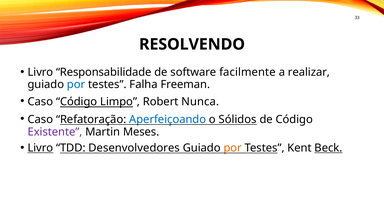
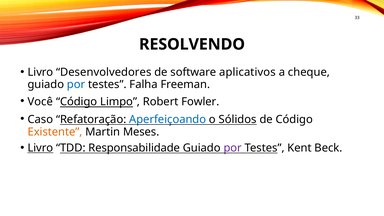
Responsabilidade: Responsabilidade -> Desenvolvedores
facilmente: facilmente -> aplicativos
realizar: realizar -> cheque
Caso at (40, 102): Caso -> Você
Nunca: Nunca -> Fowler
Existente colour: purple -> orange
Desenvolvedores: Desenvolvedores -> Responsabilidade
por at (233, 148) colour: orange -> purple
Beck underline: present -> none
